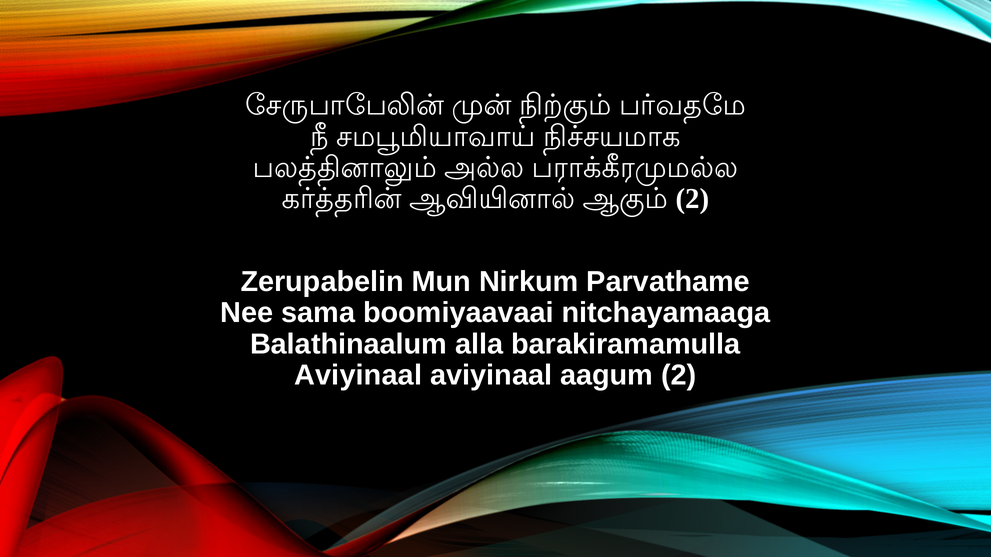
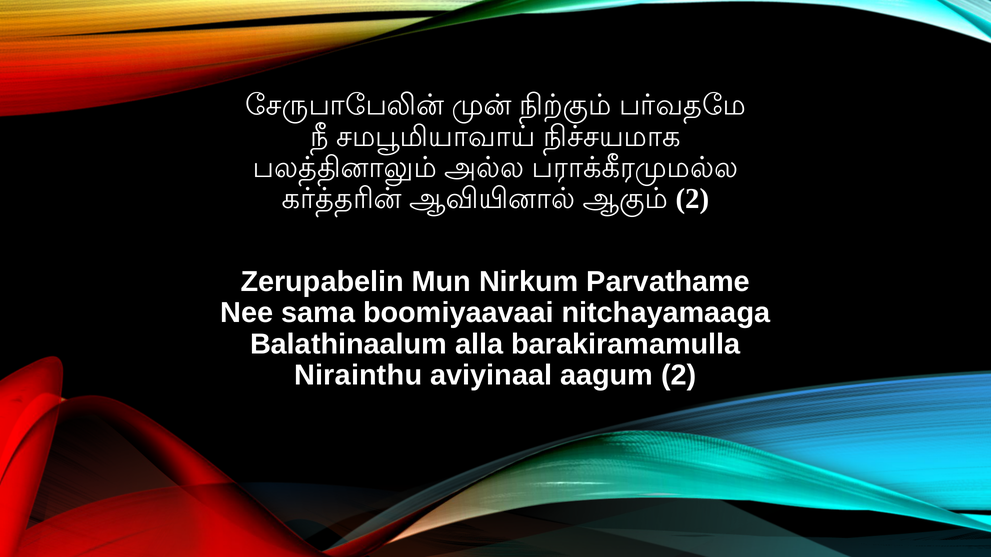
Aviyinaal at (358, 375): Aviyinaal -> Nirainthu
